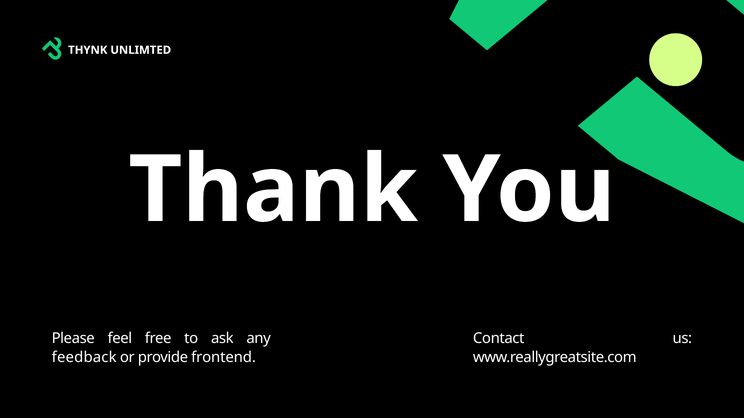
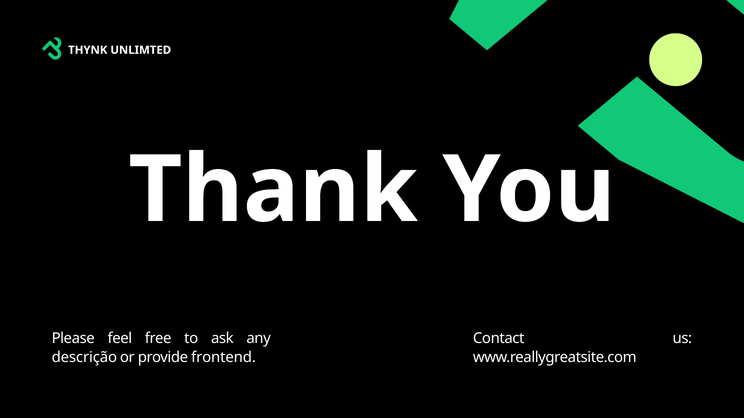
feedback: feedback -> descrição
